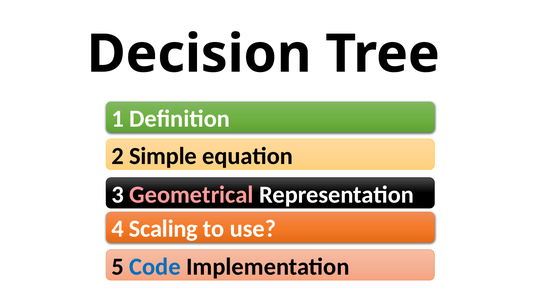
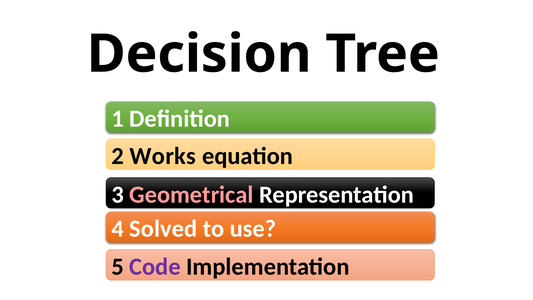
Simple: Simple -> Works
Scaling: Scaling -> Solved
Code colour: blue -> purple
